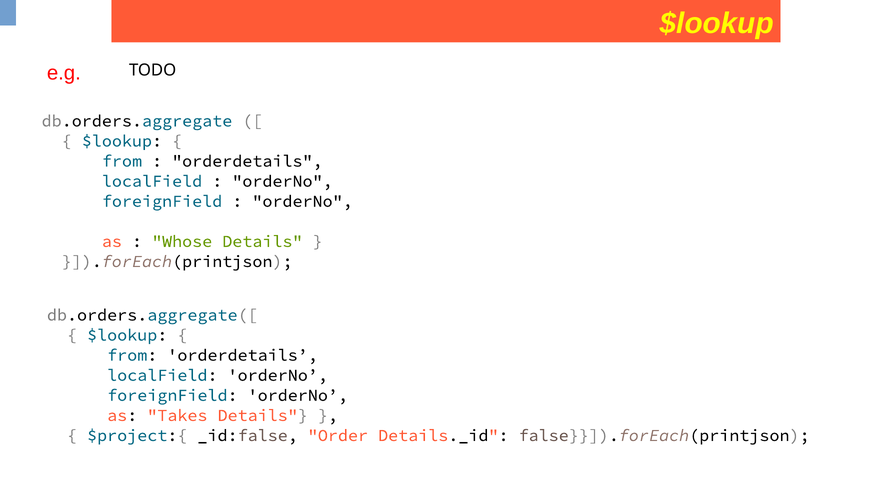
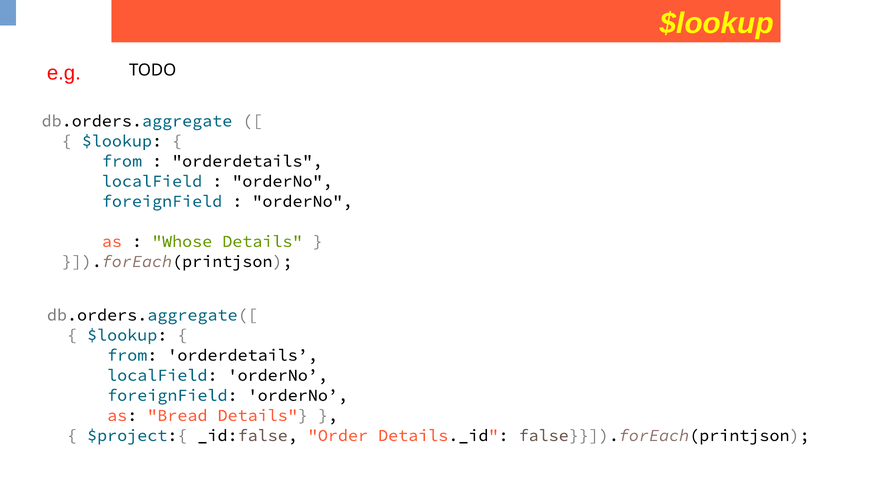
Takes: Takes -> Bread
